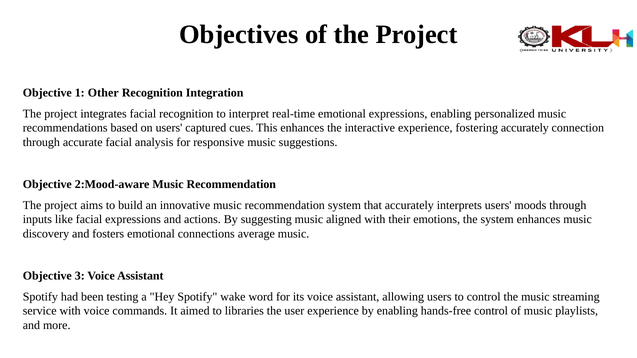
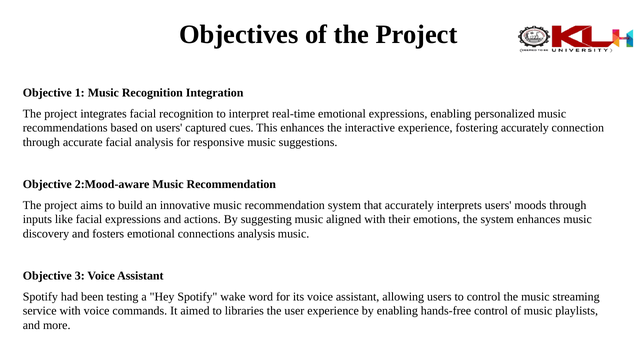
1 Other: Other -> Music
connections average: average -> analysis
